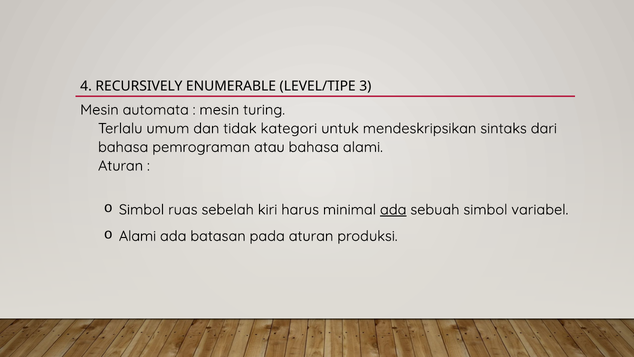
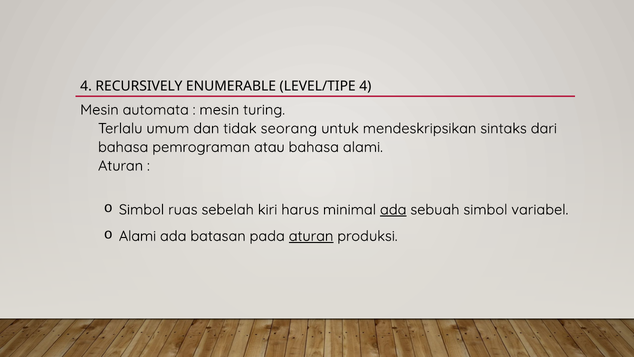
LEVEL/TIPE 3: 3 -> 4
kategori: kategori -> seorang
aturan at (311, 236) underline: none -> present
